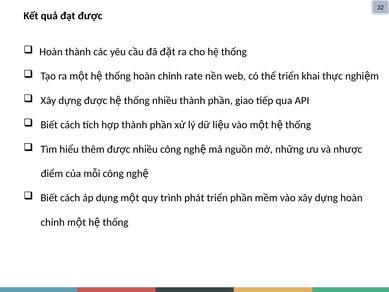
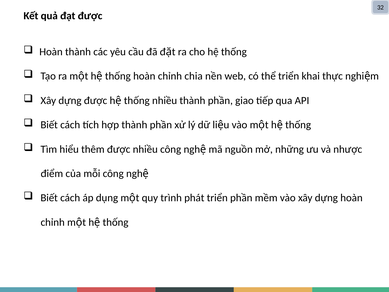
rate: rate -> chia
